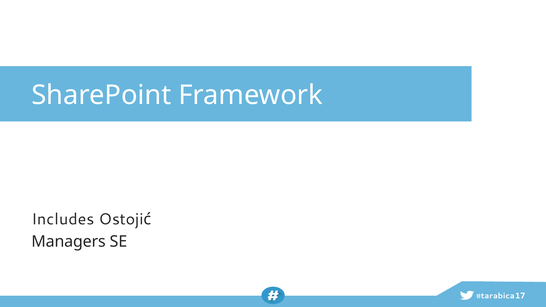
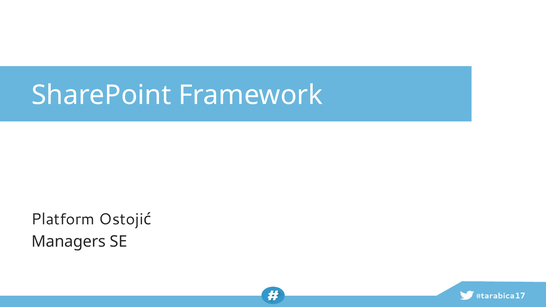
Includes: Includes -> Platform
